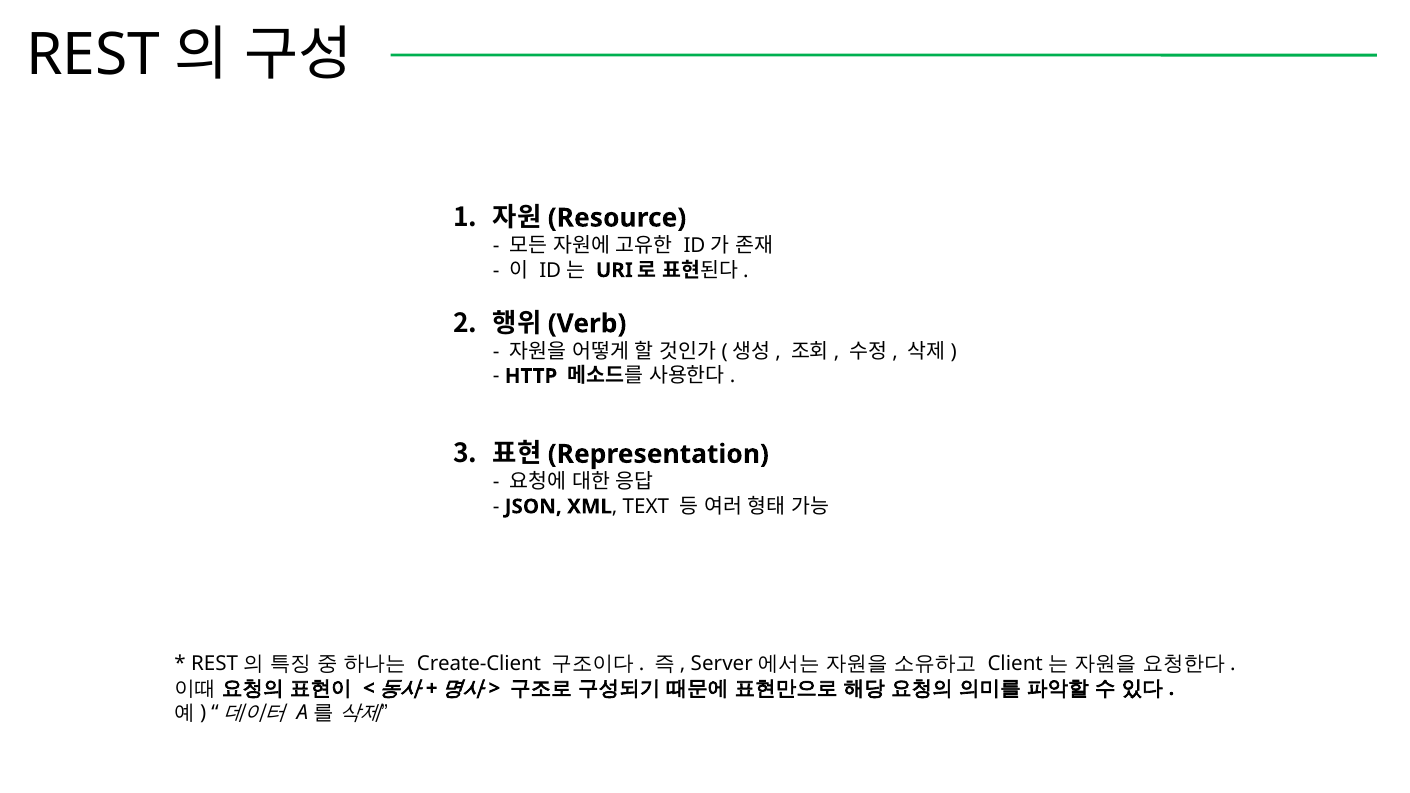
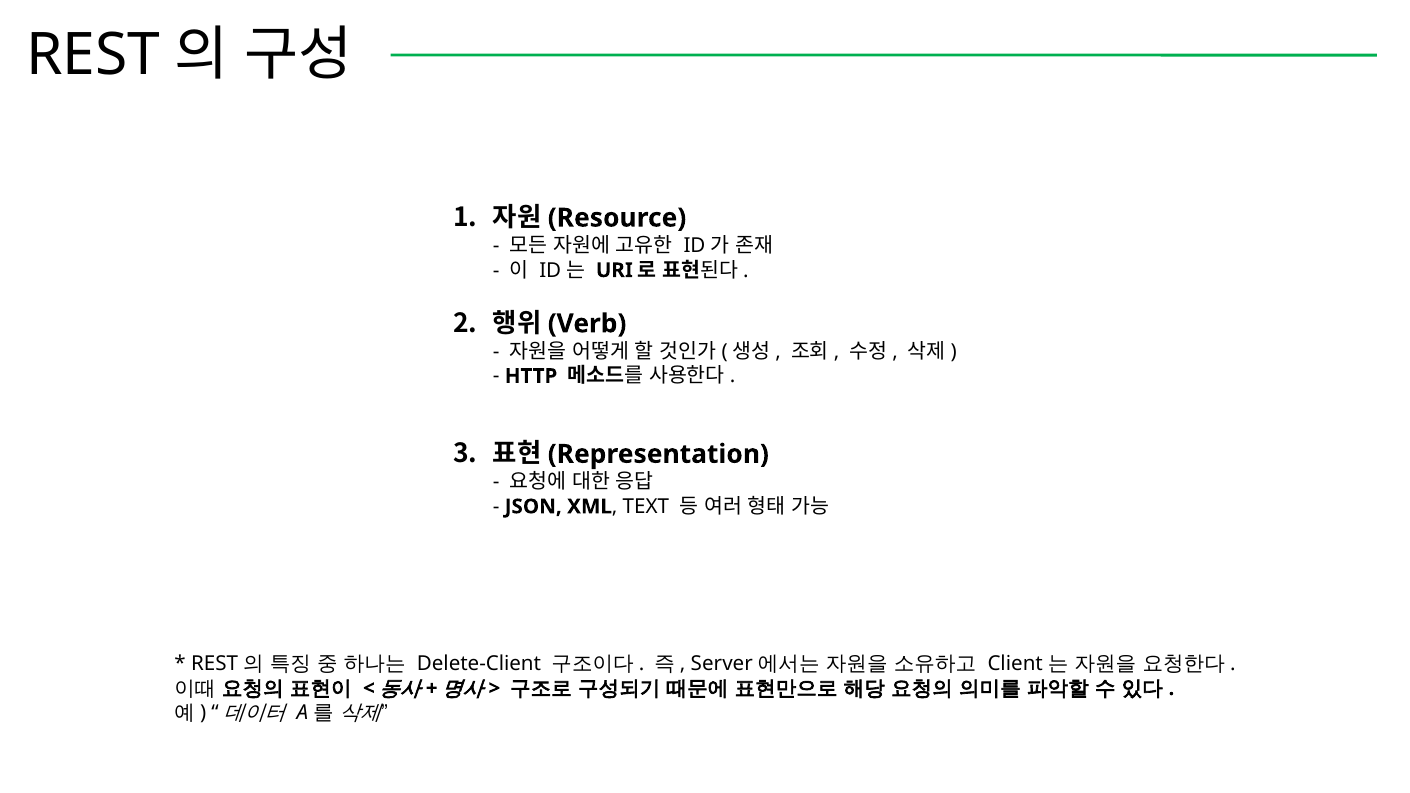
Create-Client: Create-Client -> Delete-Client
